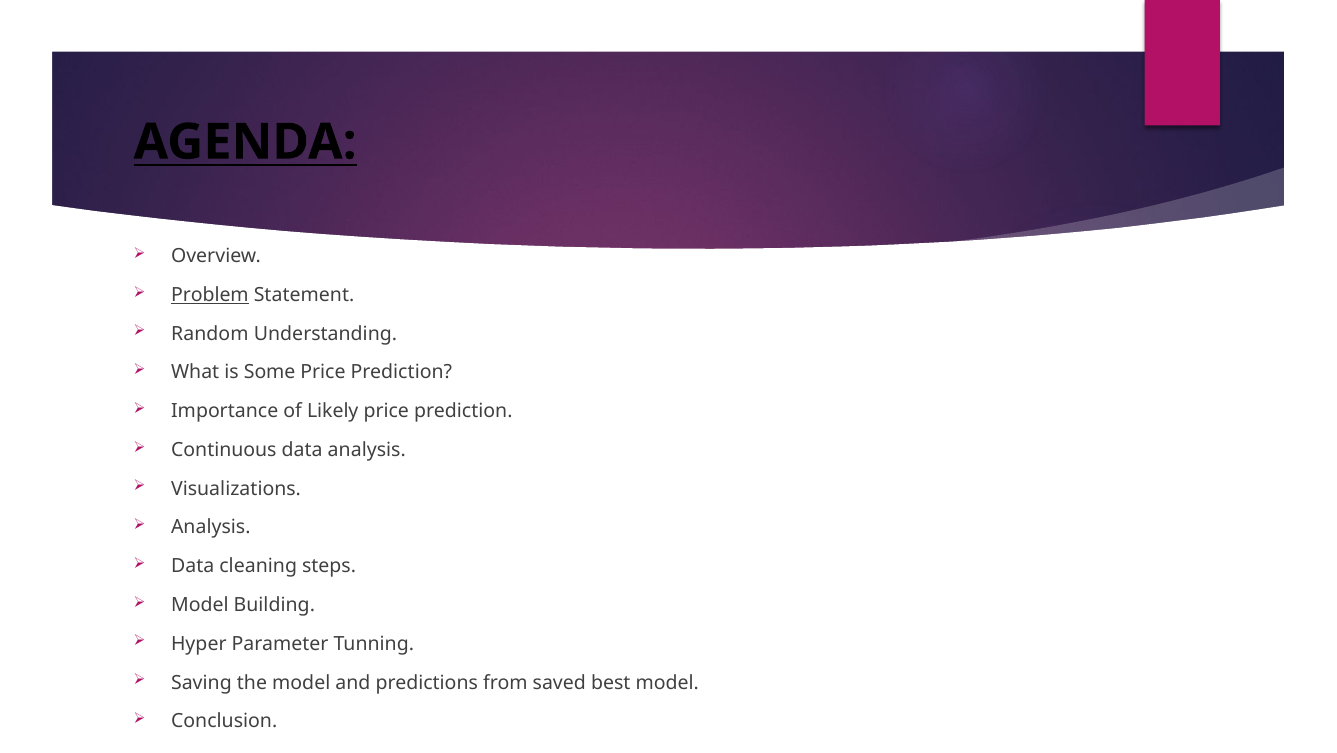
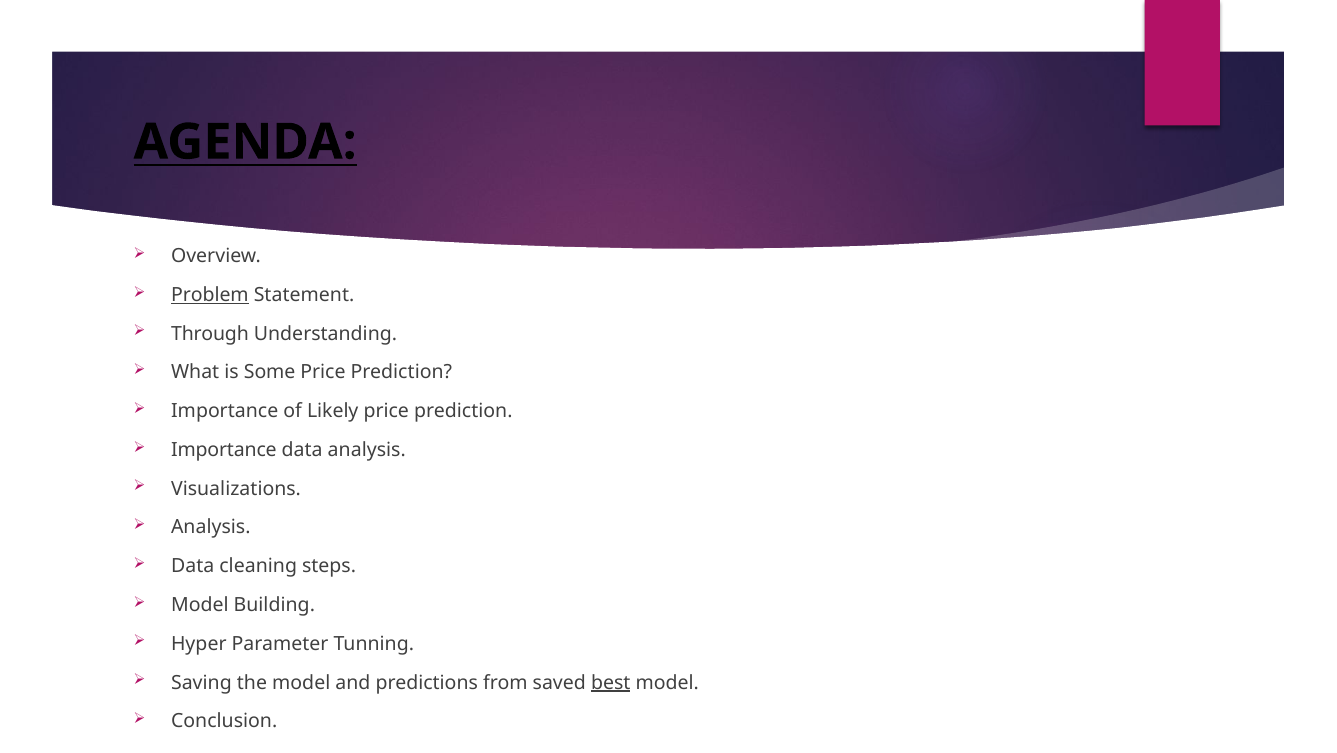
Random: Random -> Through
Continuous at (224, 450): Continuous -> Importance
best underline: none -> present
